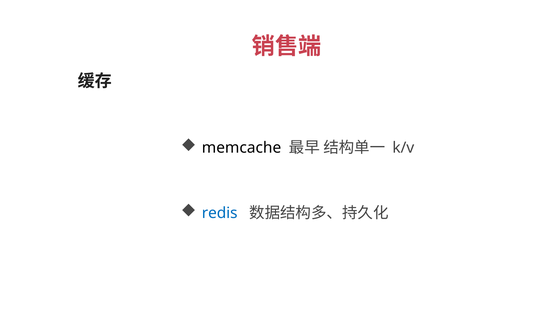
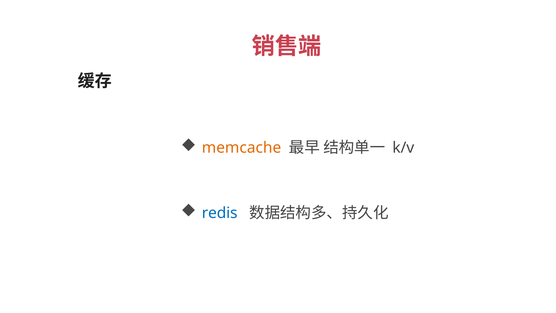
memcache colour: black -> orange
